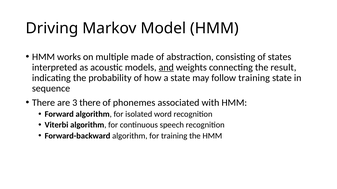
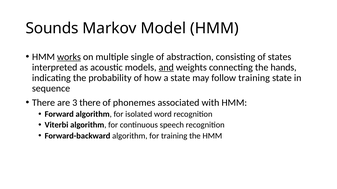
Driving: Driving -> Sounds
works underline: none -> present
made: made -> single
result: result -> hands
